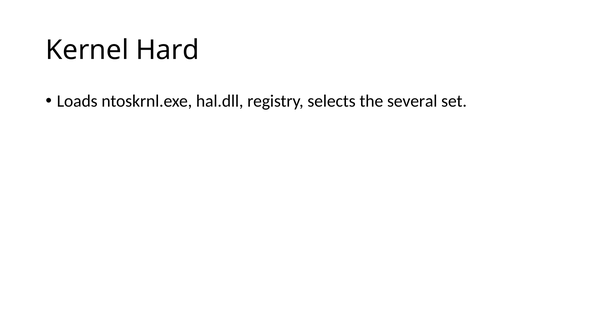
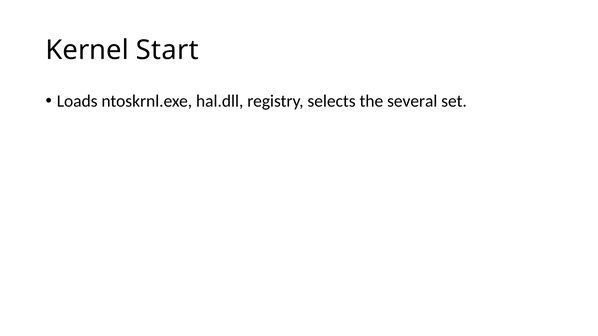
Hard: Hard -> Start
